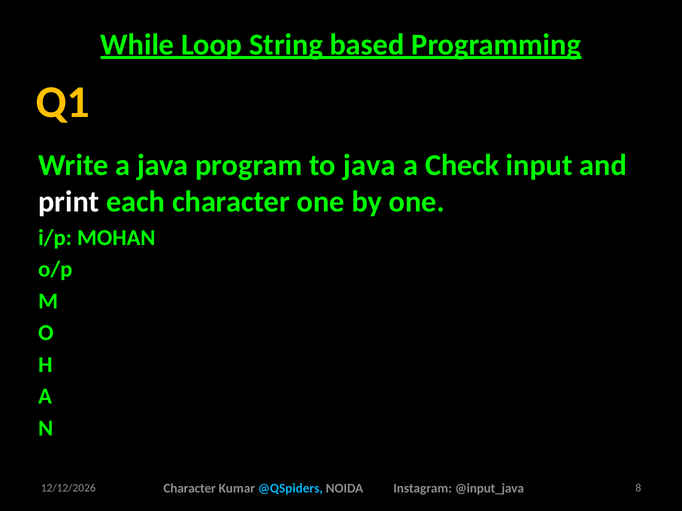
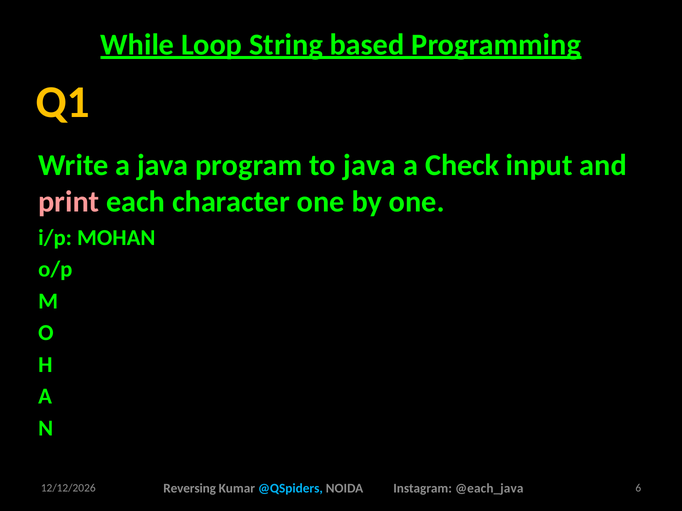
print colour: white -> pink
Character at (190, 489): Character -> Reversing
@input_java: @input_java -> @each_java
8: 8 -> 6
